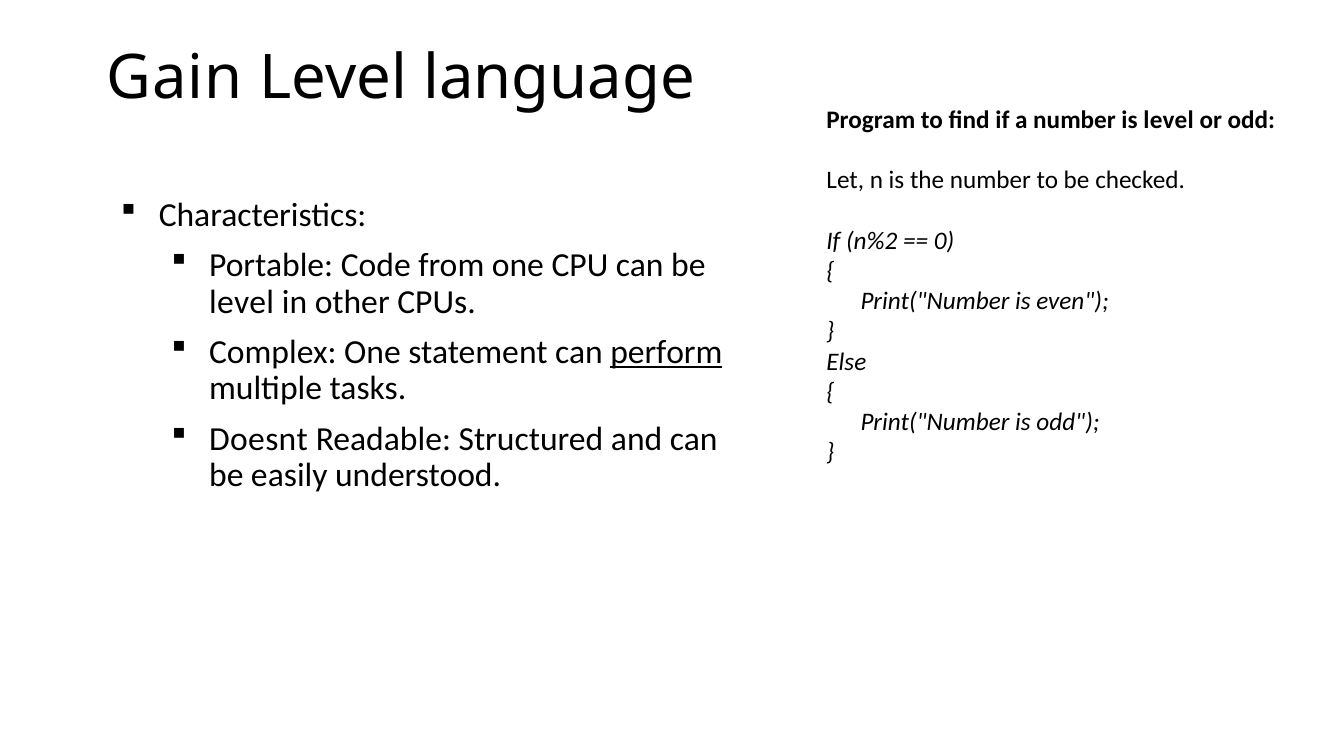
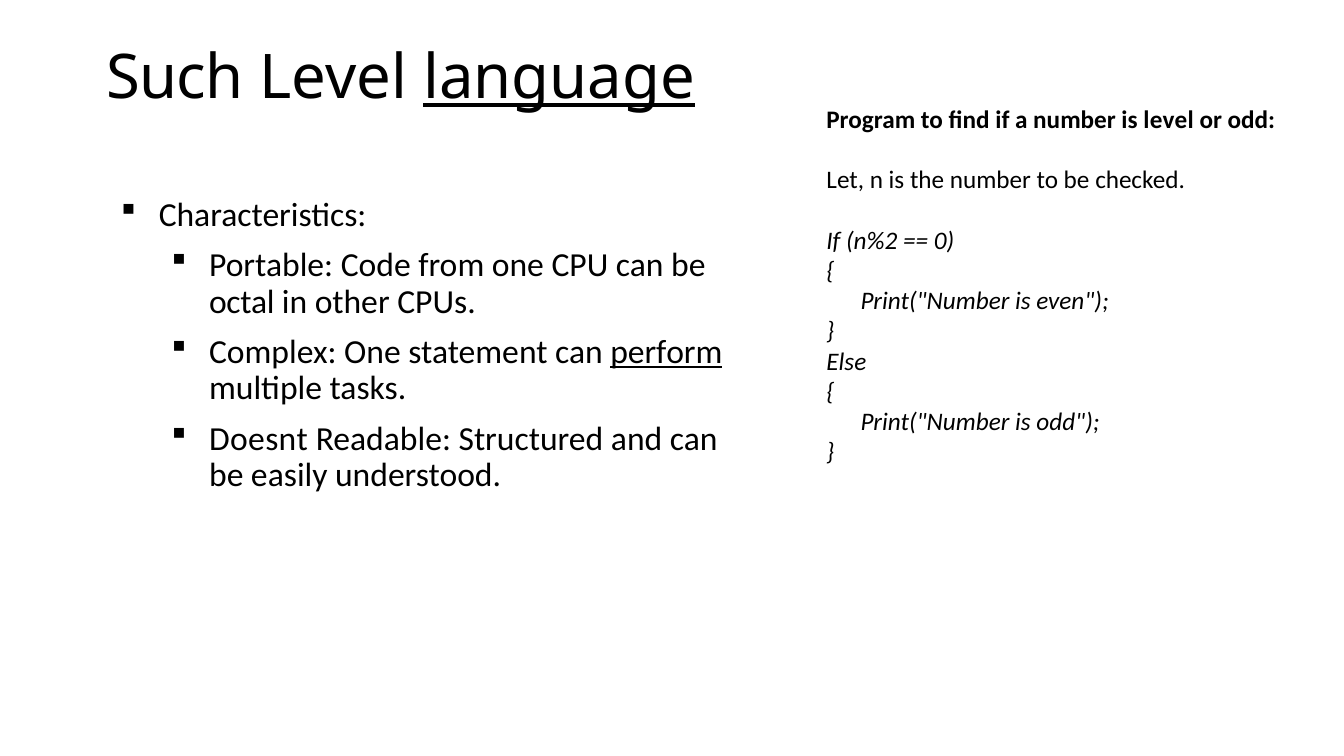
Gain: Gain -> Such
language underline: none -> present
level at (242, 302): level -> octal
